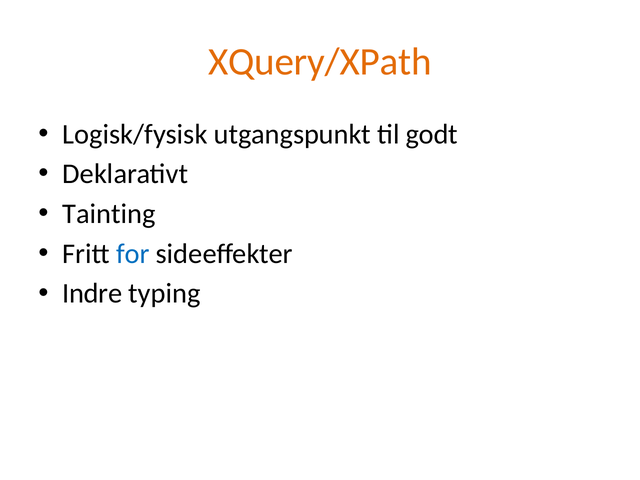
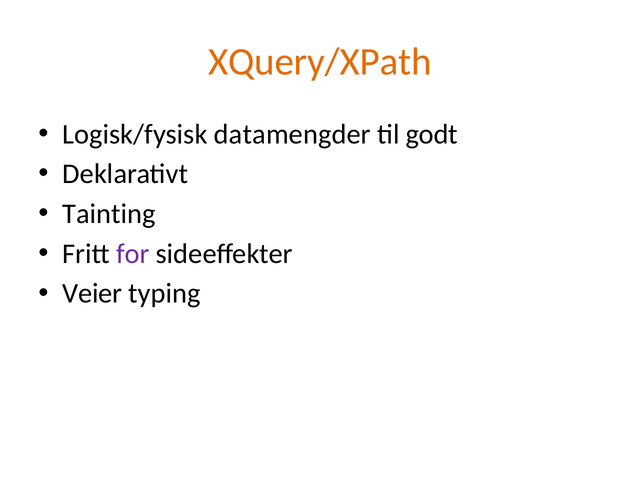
utgangspunkt: utgangspunkt -> datamengder
for colour: blue -> purple
Indre: Indre -> Veier
